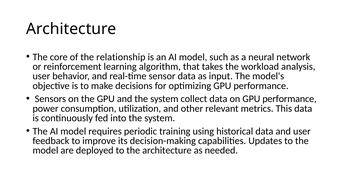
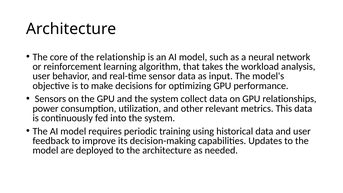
on GPU performance: performance -> relationships
